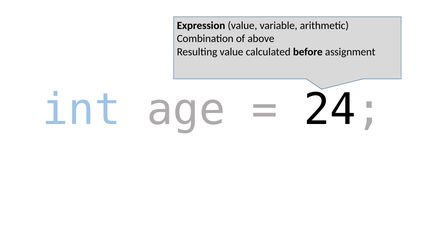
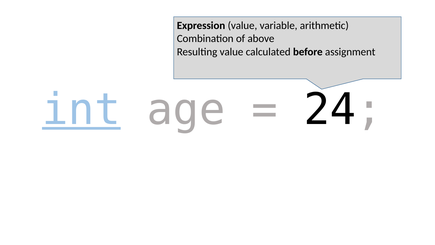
int underline: none -> present
